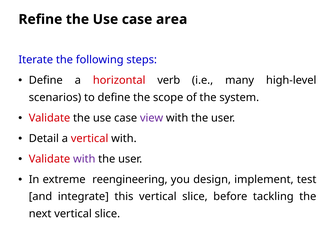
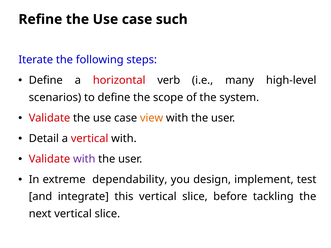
area: area -> such
view colour: purple -> orange
reengineering: reengineering -> dependability
